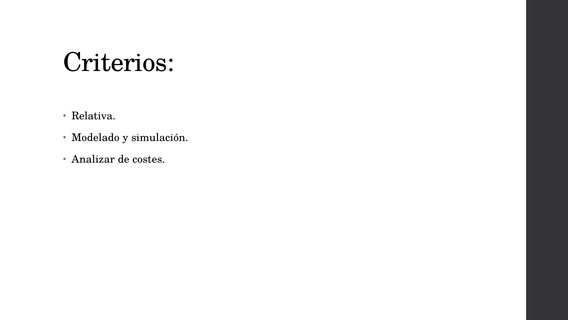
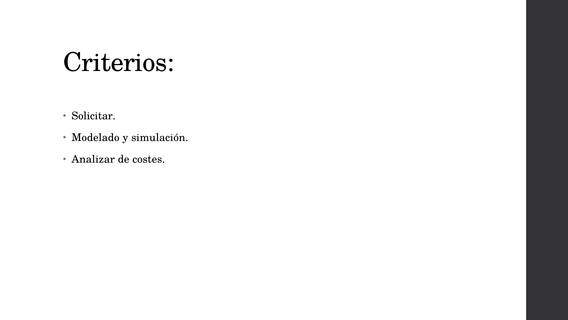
Relativa: Relativa -> Solicitar
